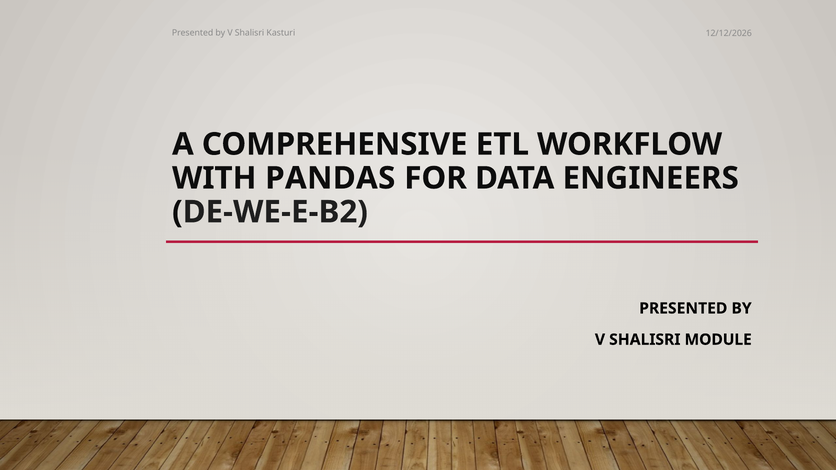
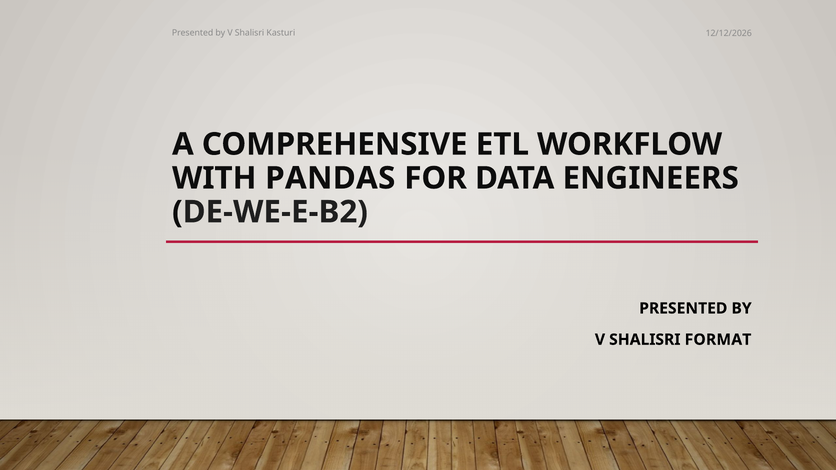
MODULE: MODULE -> FORMAT
